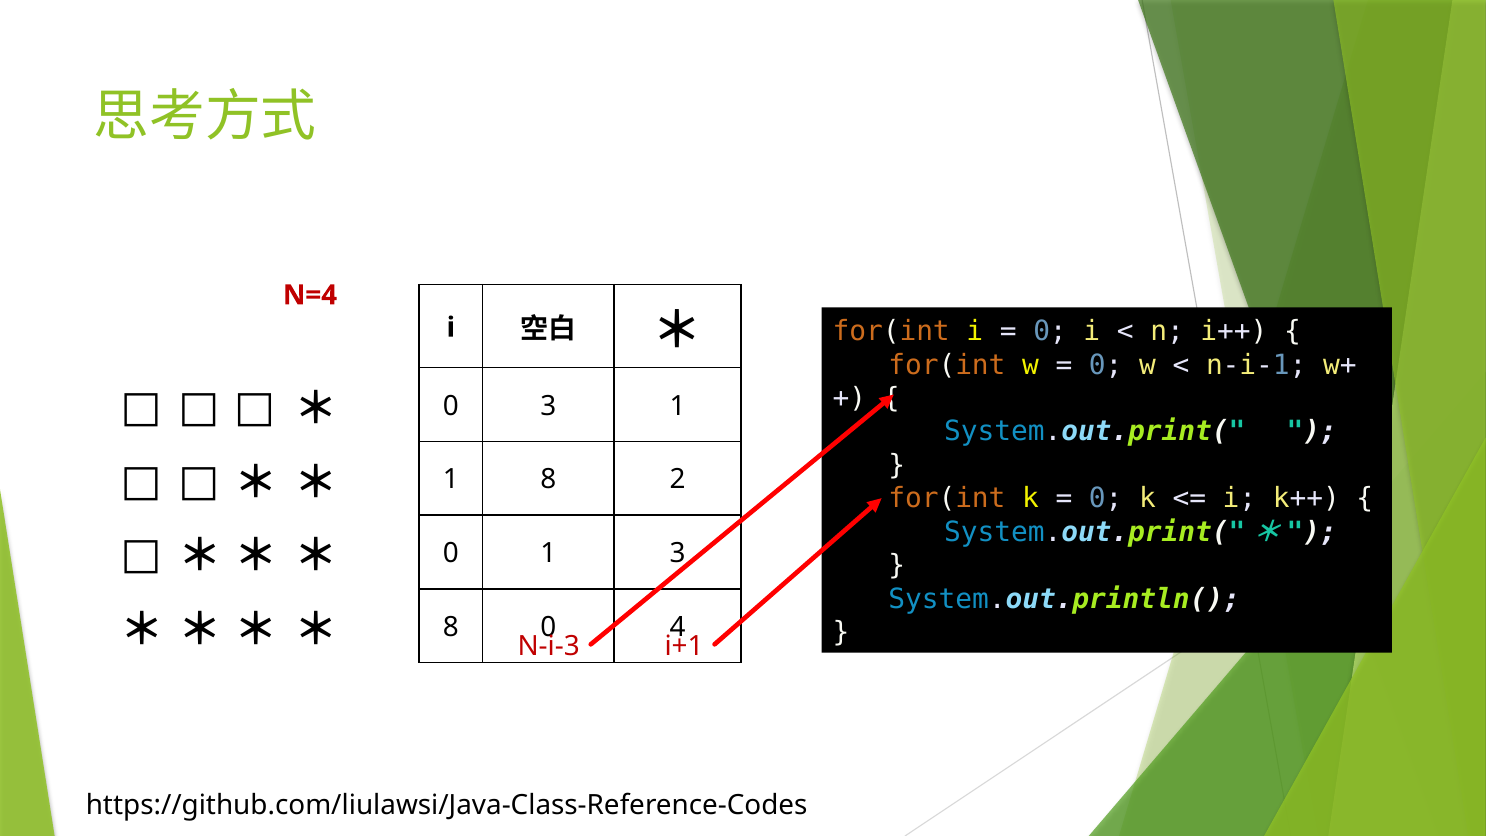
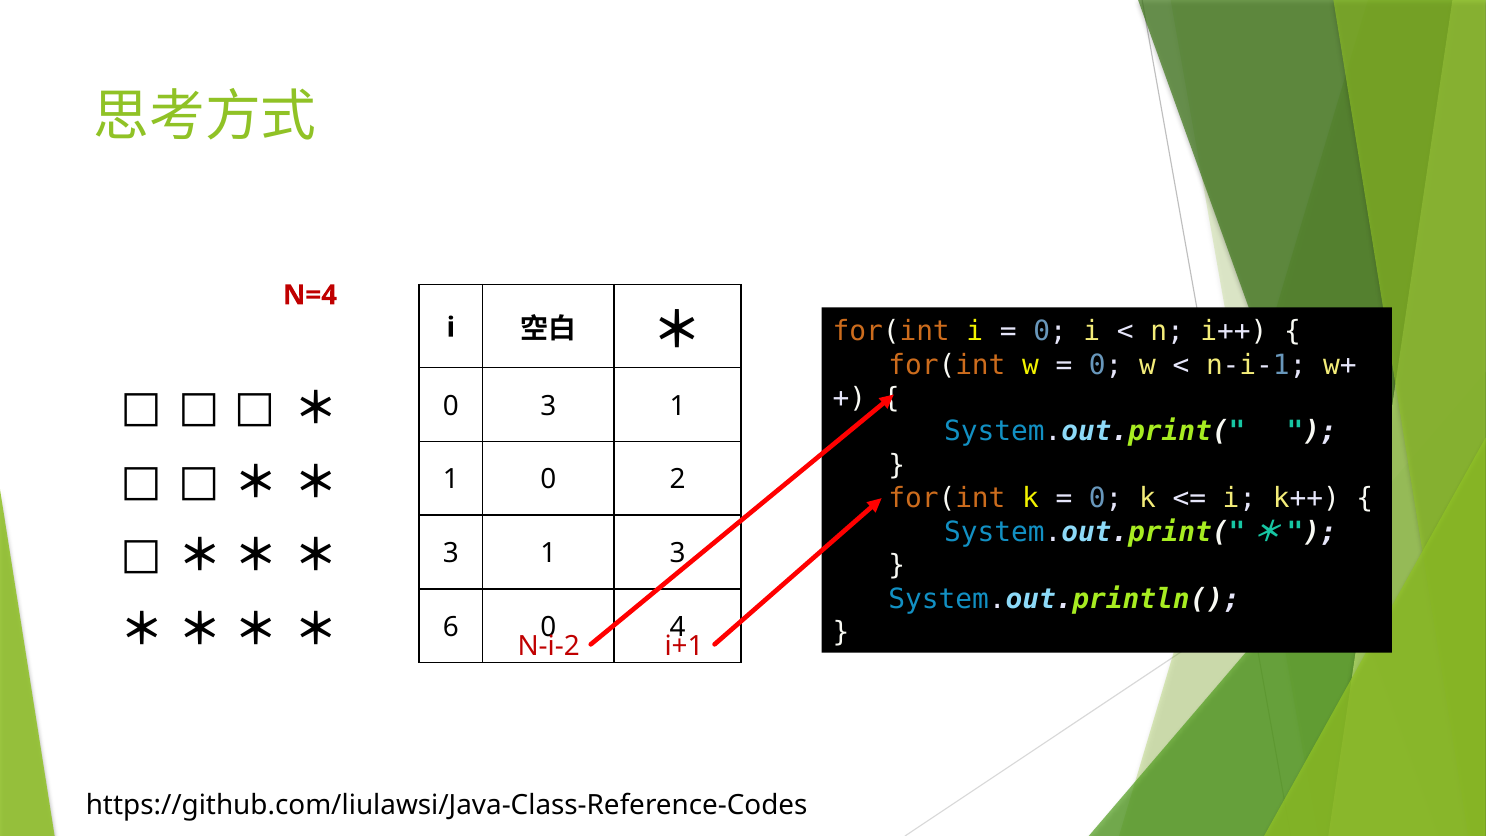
1 8: 8 -> 0
0 at (451, 553): 0 -> 3
8 at (451, 627): 8 -> 6
N-i-3: N-i-3 -> N-i-2
